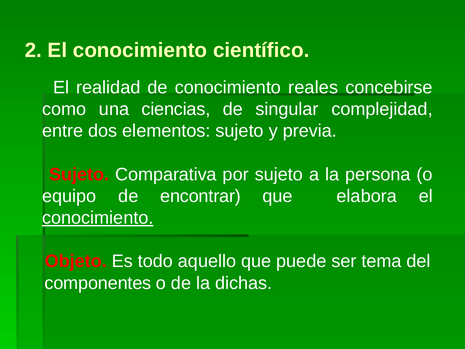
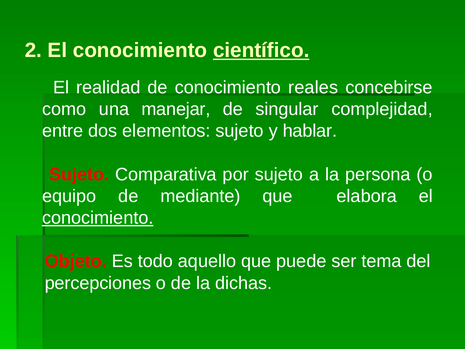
científico underline: none -> present
ciencias: ciencias -> manejar
previa: previa -> hablar
encontrar: encontrar -> mediante
componentes: componentes -> percepciones
